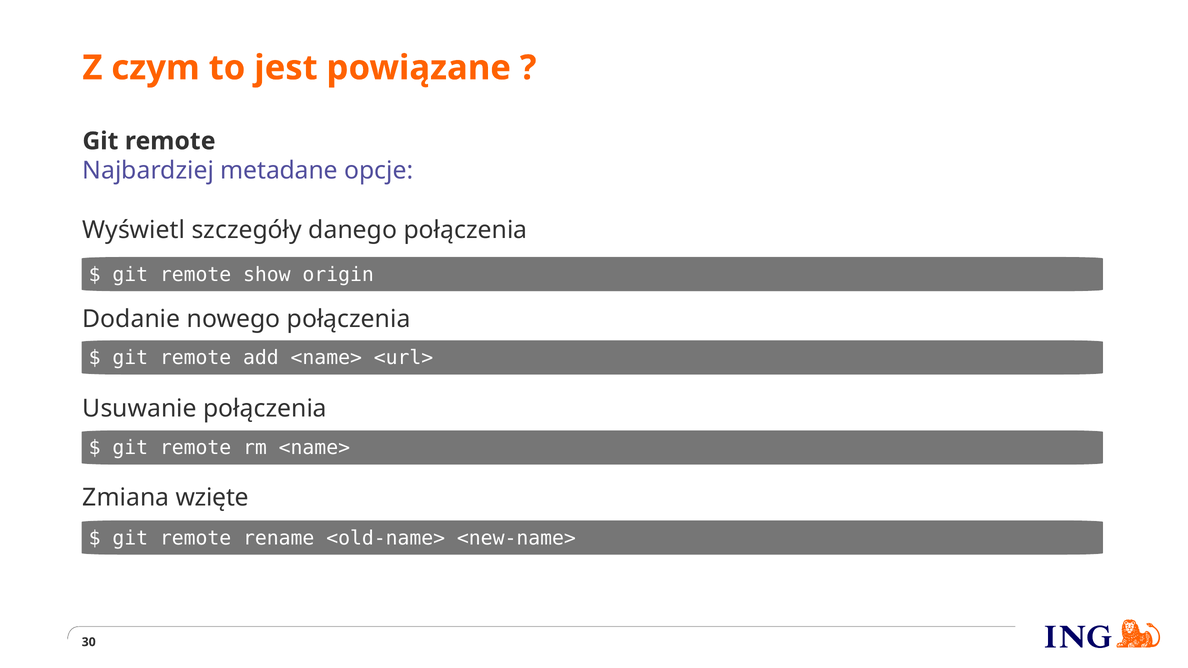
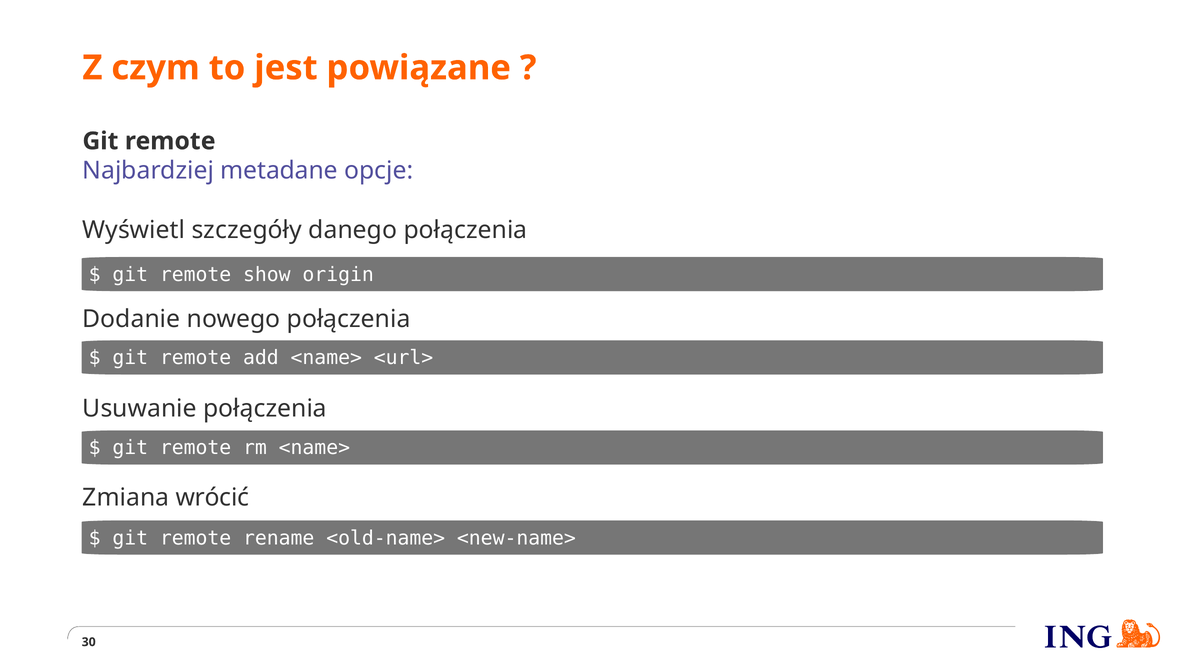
wzięte: wzięte -> wrócić
